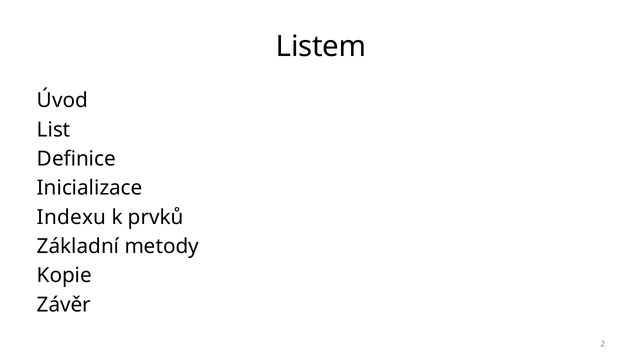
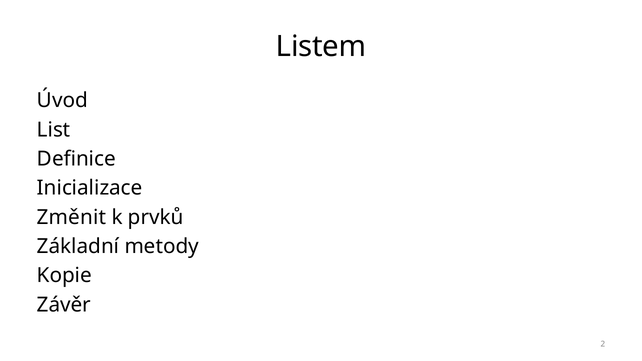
Indexu: Indexu -> Změnit
